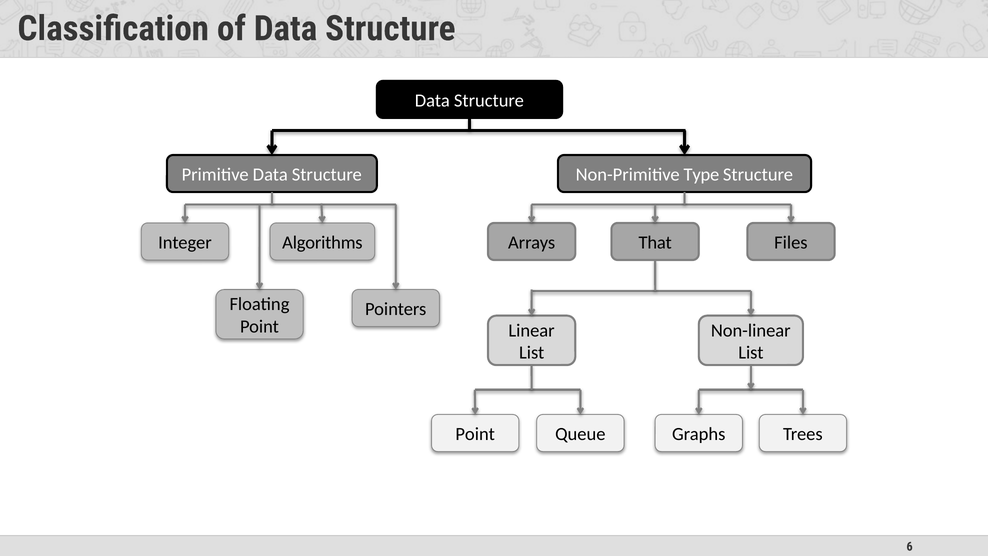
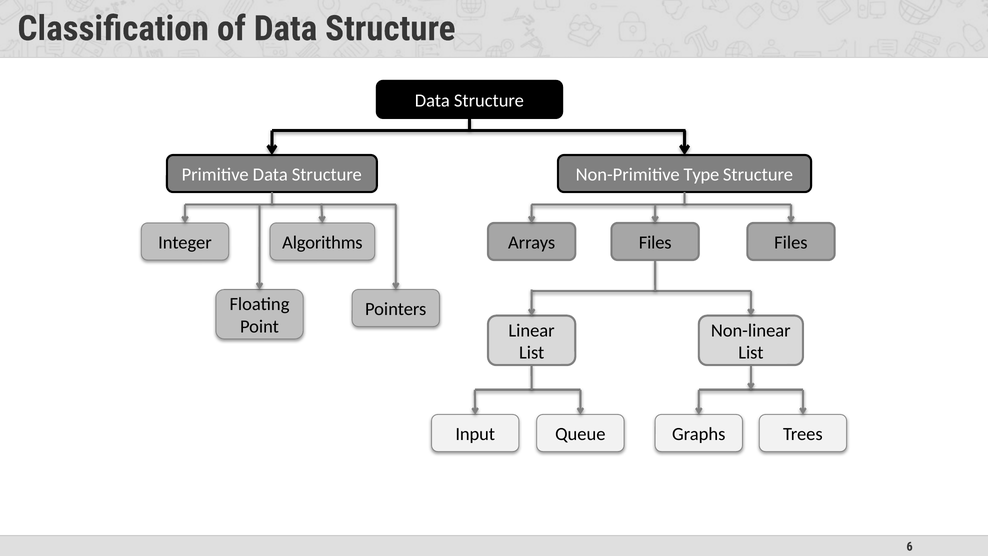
Arrays That: That -> Files
Point at (475, 434): Point -> Input
